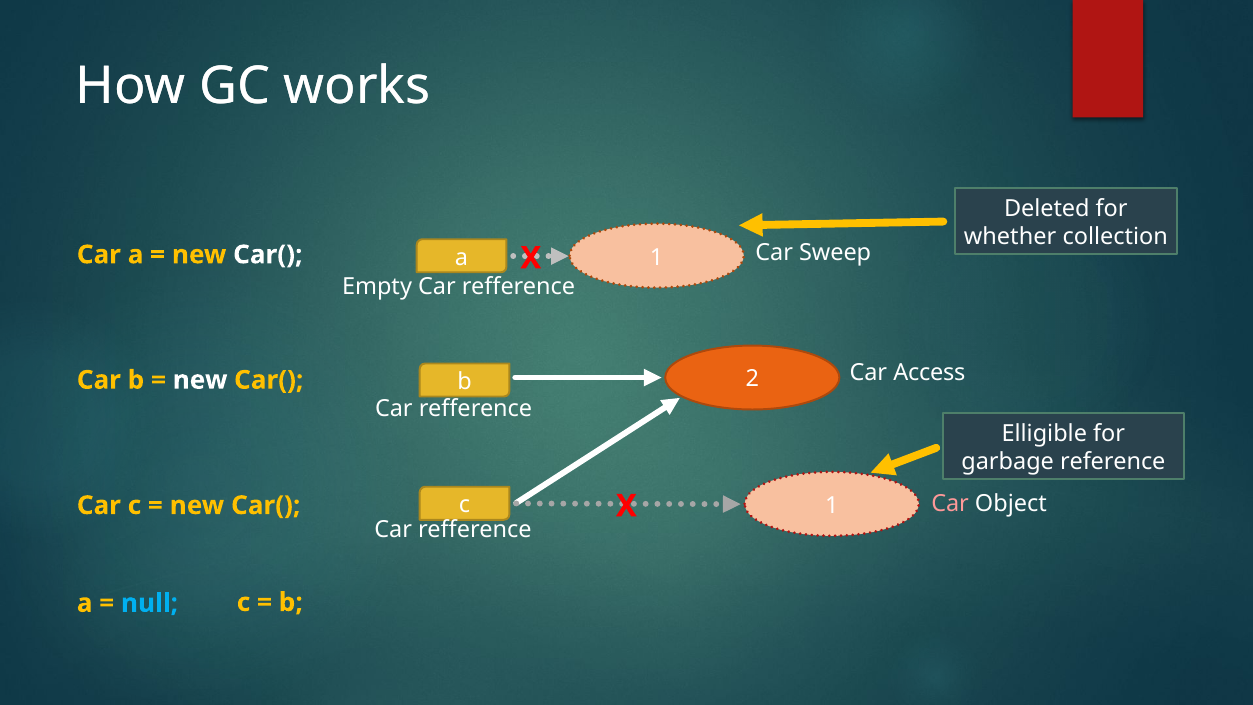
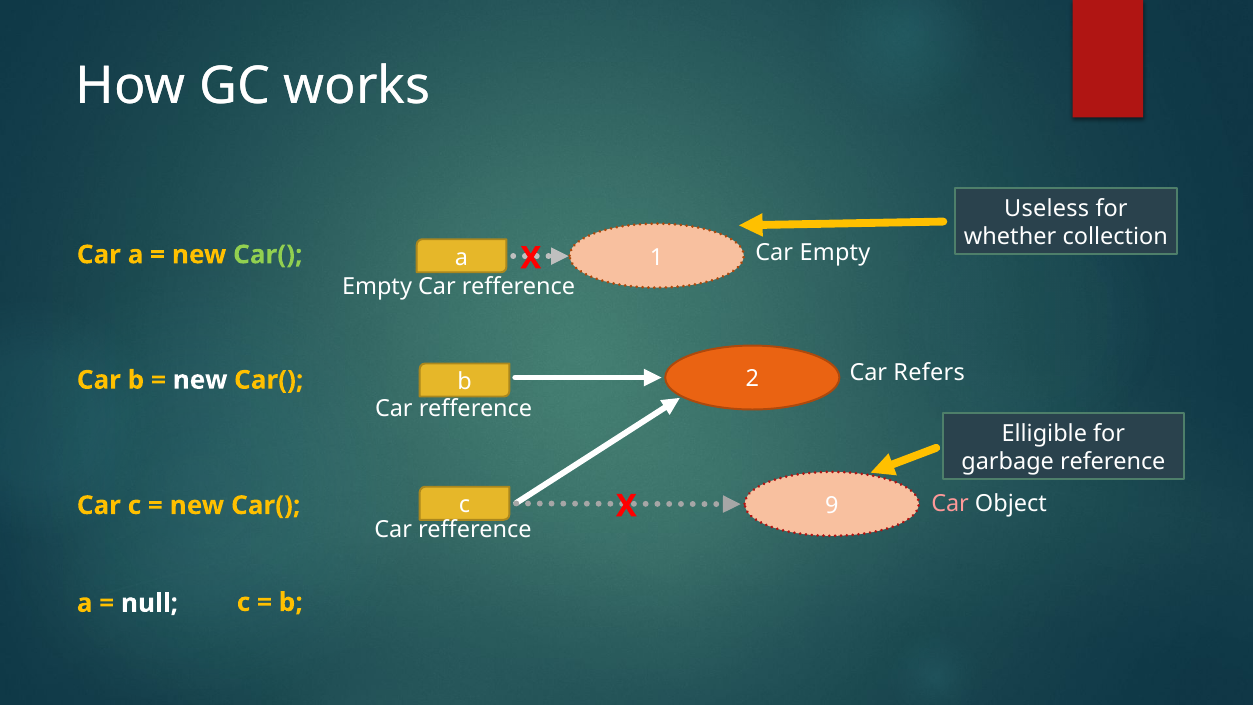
Deleted: Deleted -> Useless
Car Sweep: Sweep -> Empty
Car( at (268, 255) colour: white -> light green
Access: Access -> Refers
1 at (832, 505): 1 -> 9
null colour: light blue -> white
